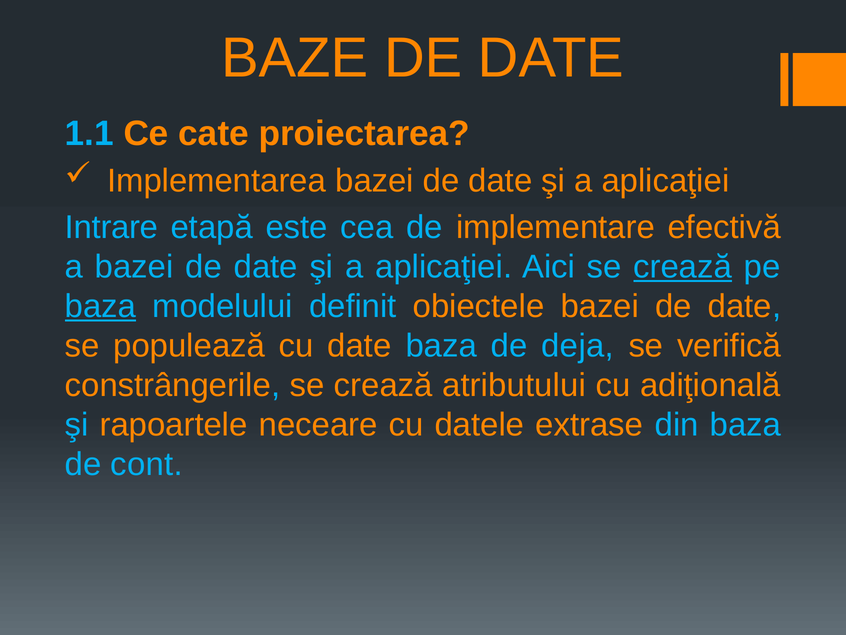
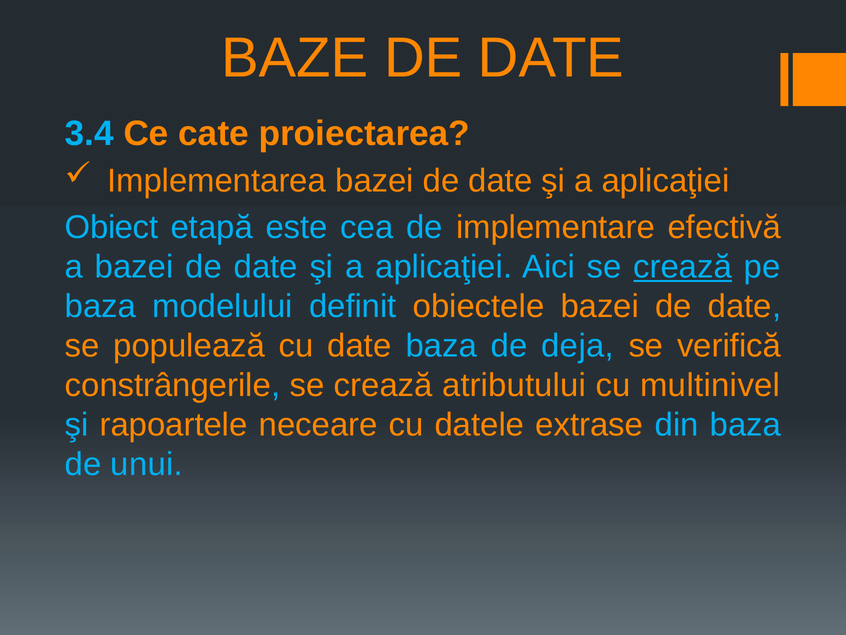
1.1: 1.1 -> 3.4
Intrare: Intrare -> Obiect
baza at (100, 306) underline: present -> none
adiţională: adiţională -> multinivel
cont: cont -> unui
